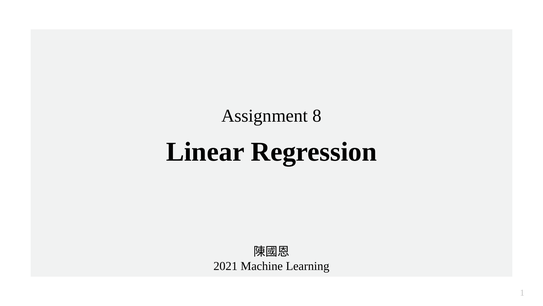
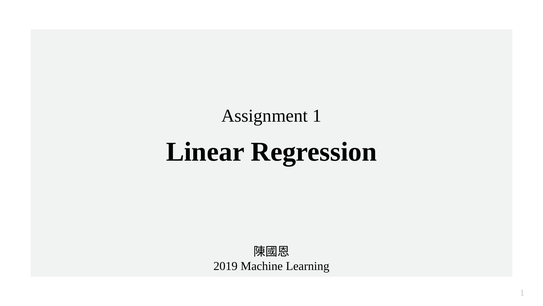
Assignment 8: 8 -> 1
2021: 2021 -> 2019
